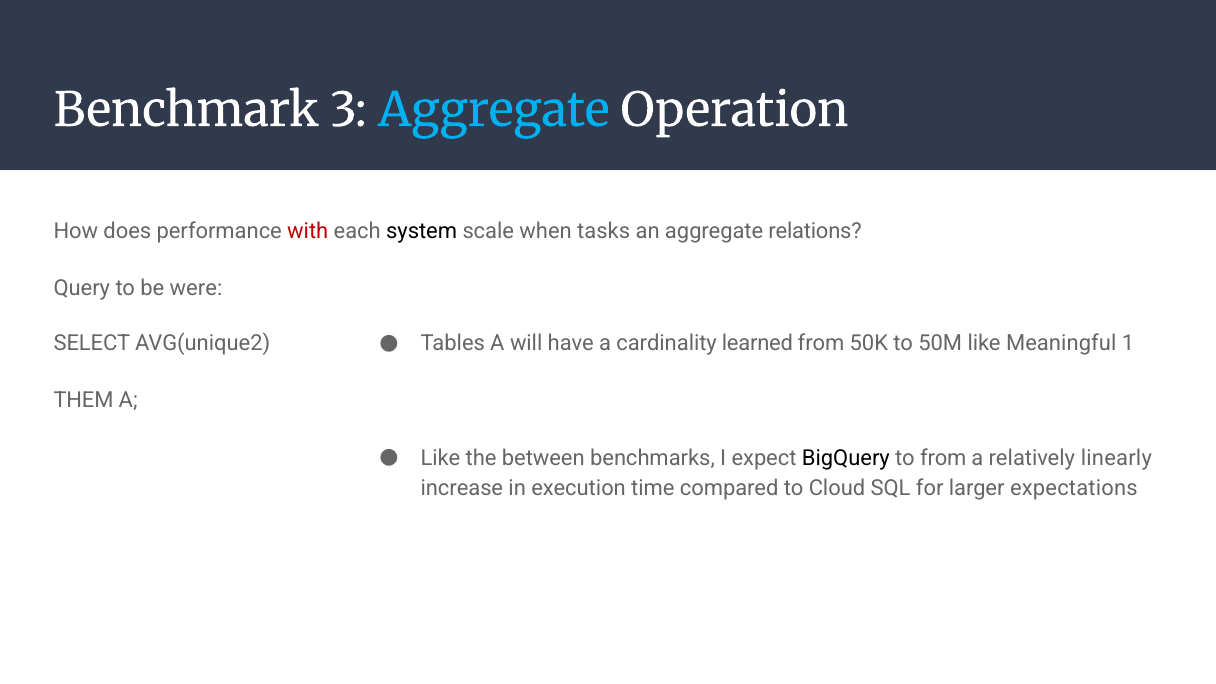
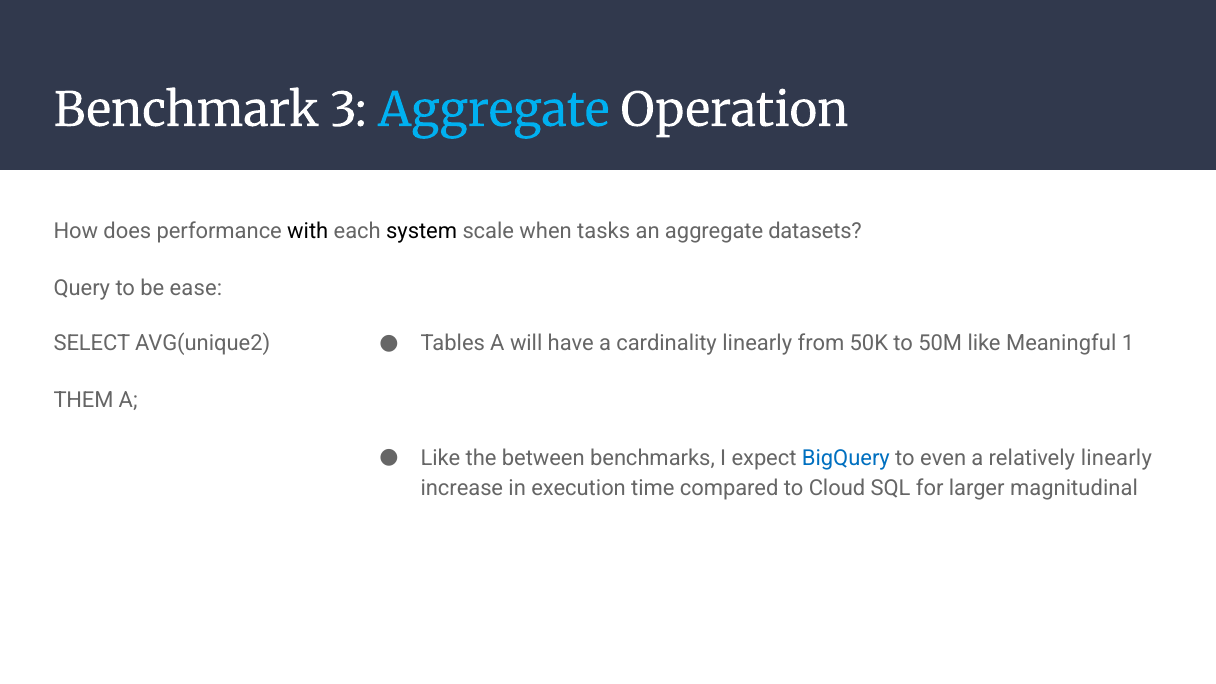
with colour: red -> black
relations: relations -> datasets
were: were -> ease
cardinality learned: learned -> linearly
BigQuery colour: black -> blue
to from: from -> even
expectations: expectations -> magnitudinal
